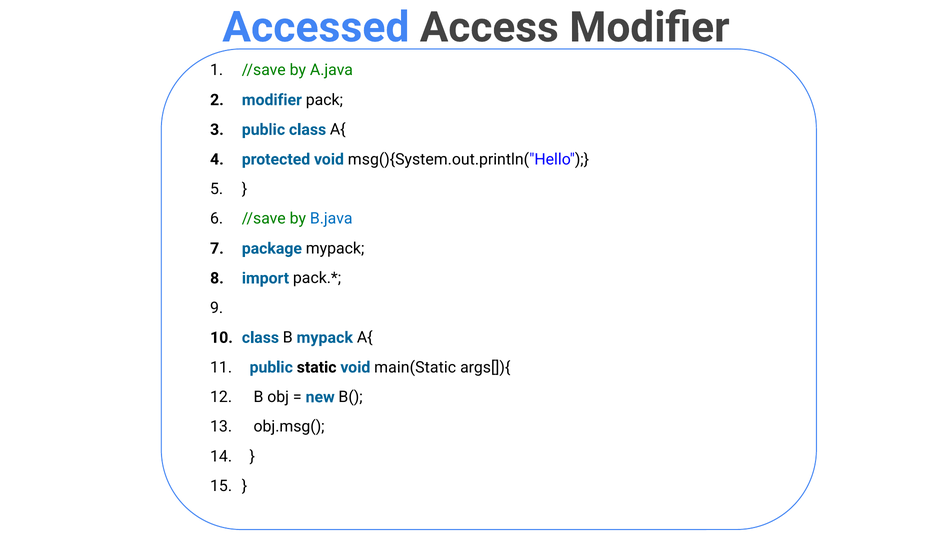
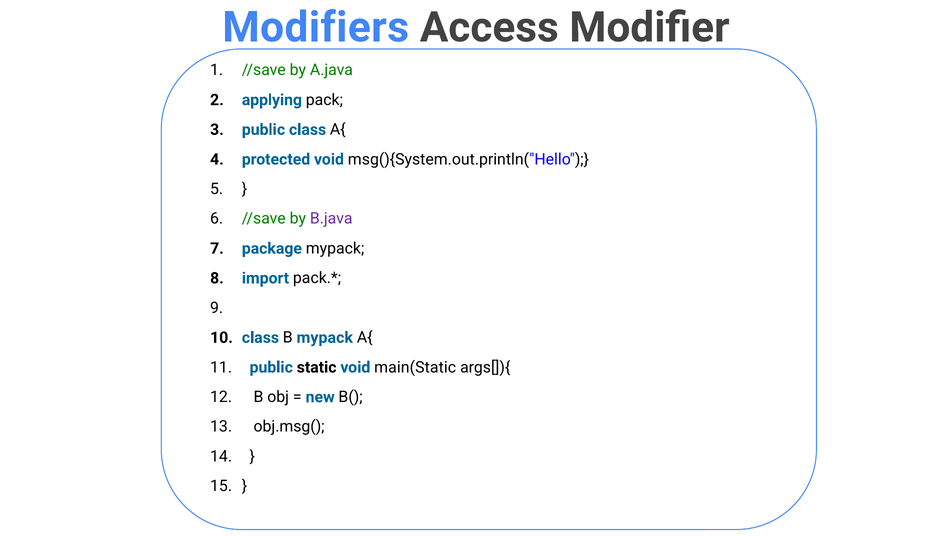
Accessed: Accessed -> Modifiers
modifier at (272, 100): modifier -> applying
B.java colour: blue -> purple
